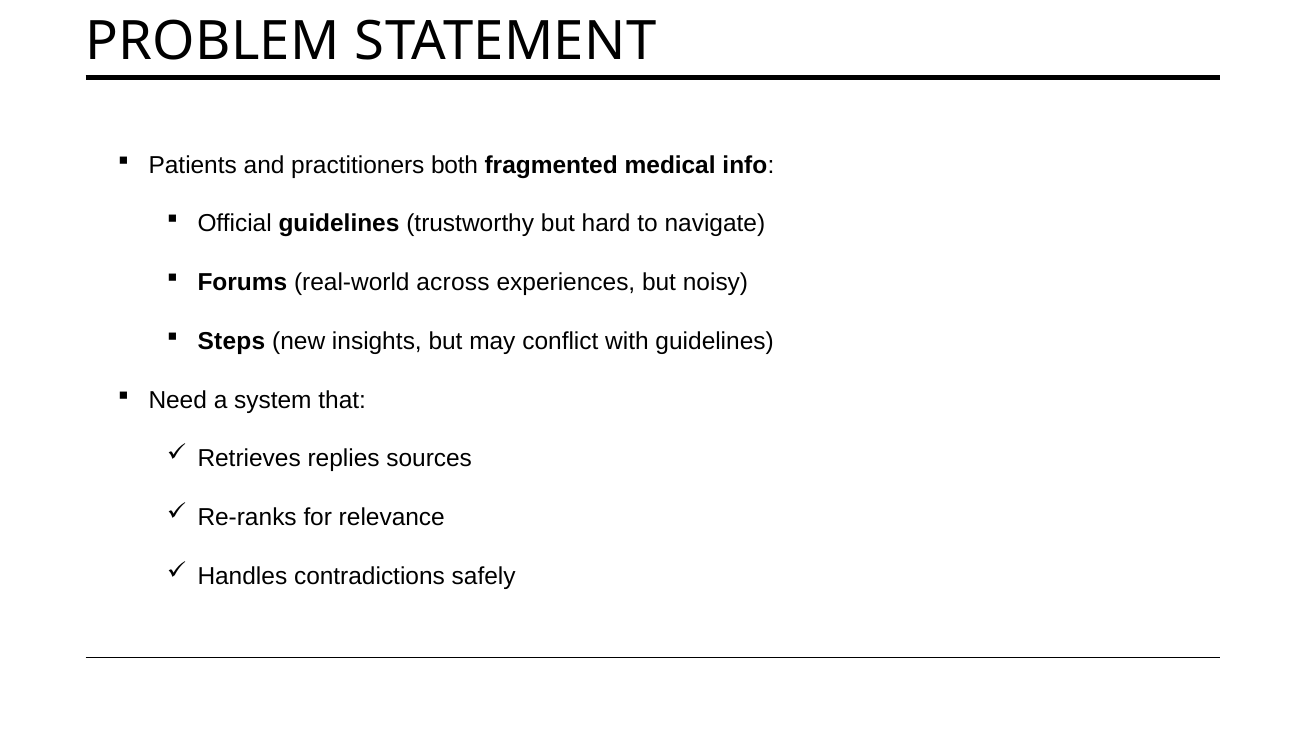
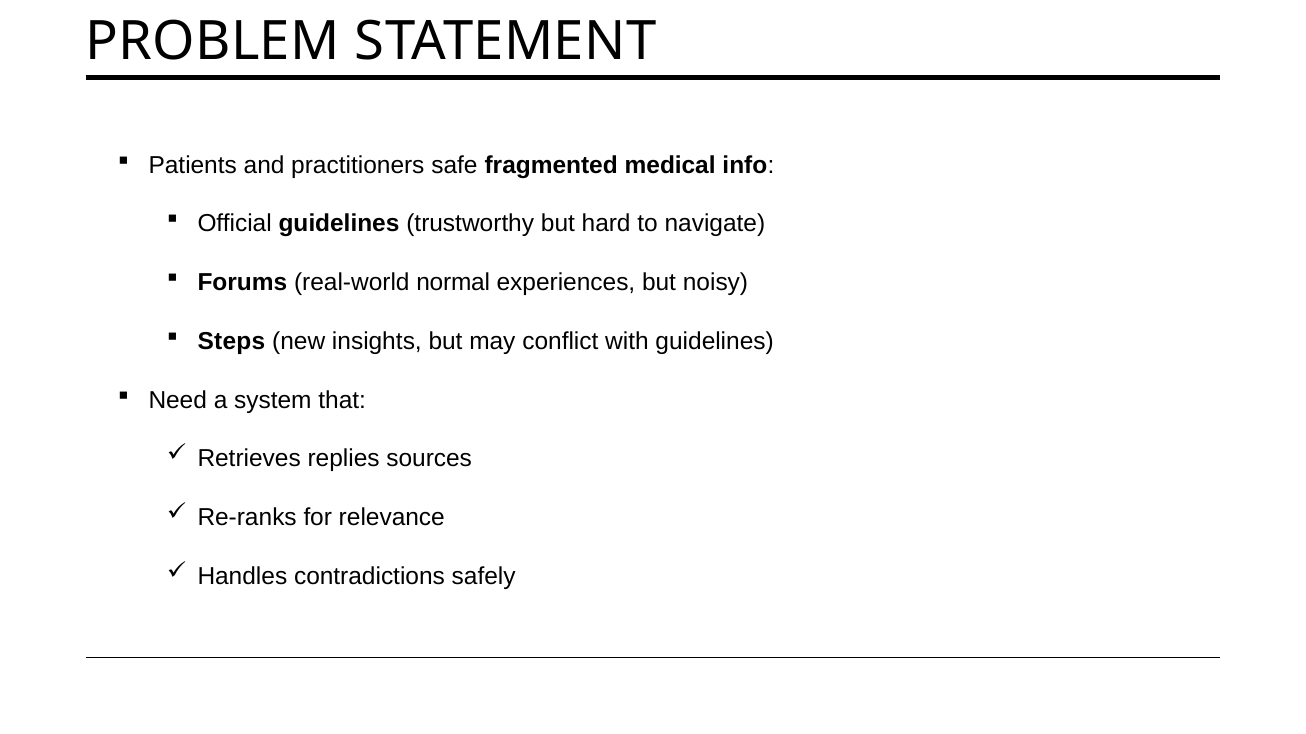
both: both -> safe
across: across -> normal
